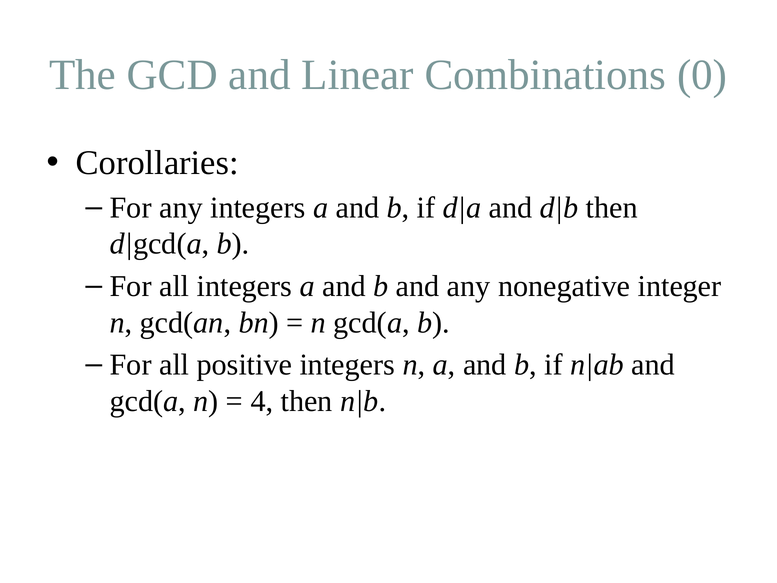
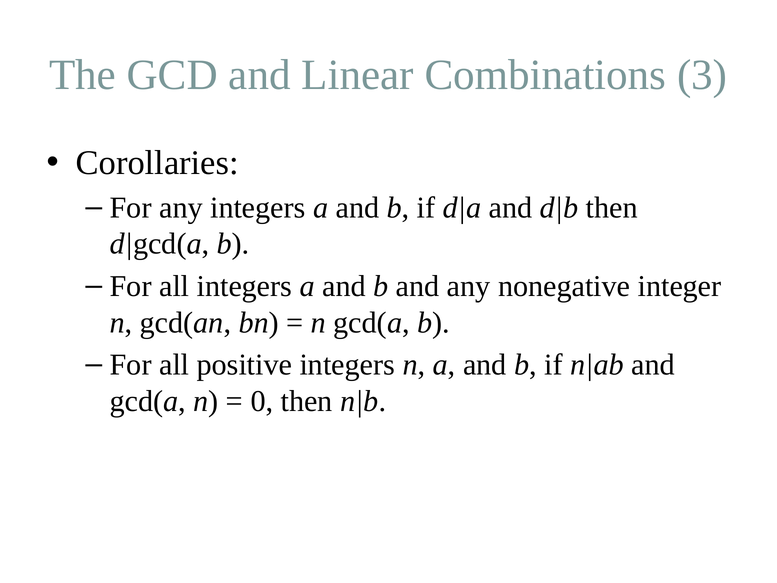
0: 0 -> 3
4: 4 -> 0
